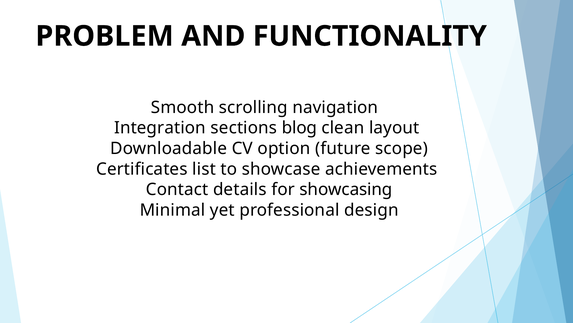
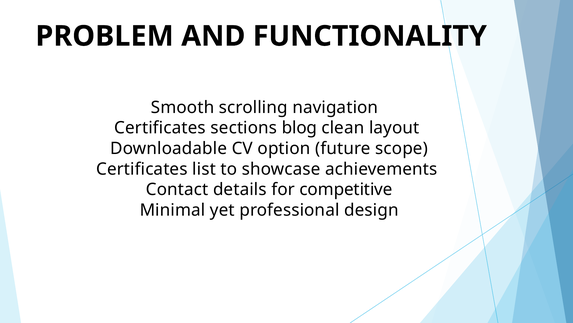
Integration at (160, 128): Integration -> Certificates
showcasing: showcasing -> competitive
